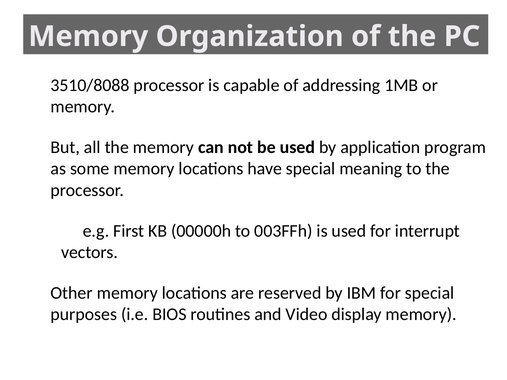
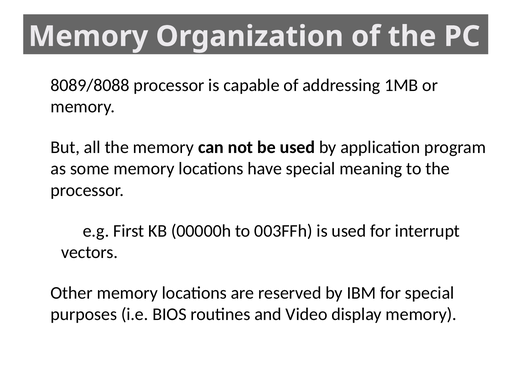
3510/8088: 3510/8088 -> 8089/8088
